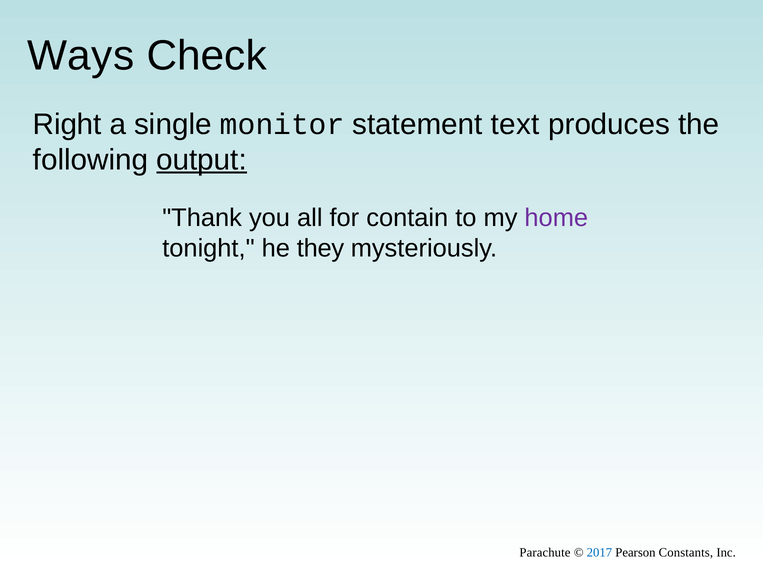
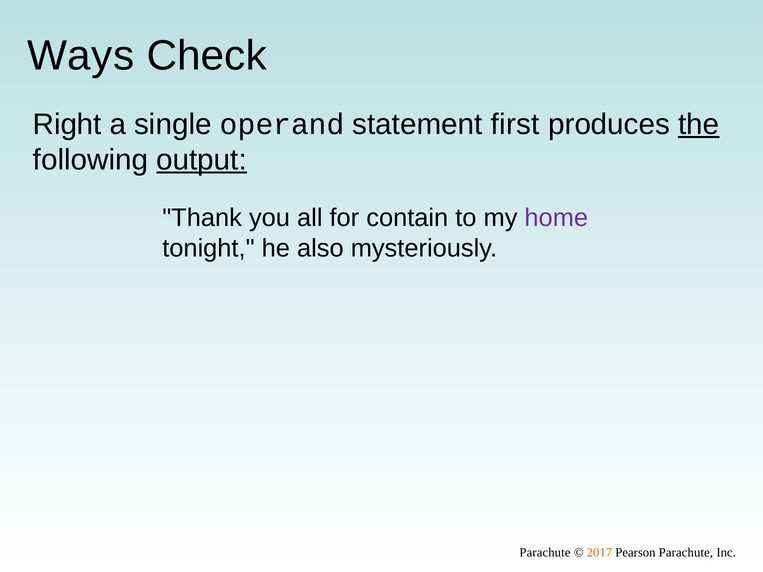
monitor: monitor -> operand
text: text -> first
the underline: none -> present
they: they -> also
2017 colour: blue -> orange
Pearson Constants: Constants -> Parachute
